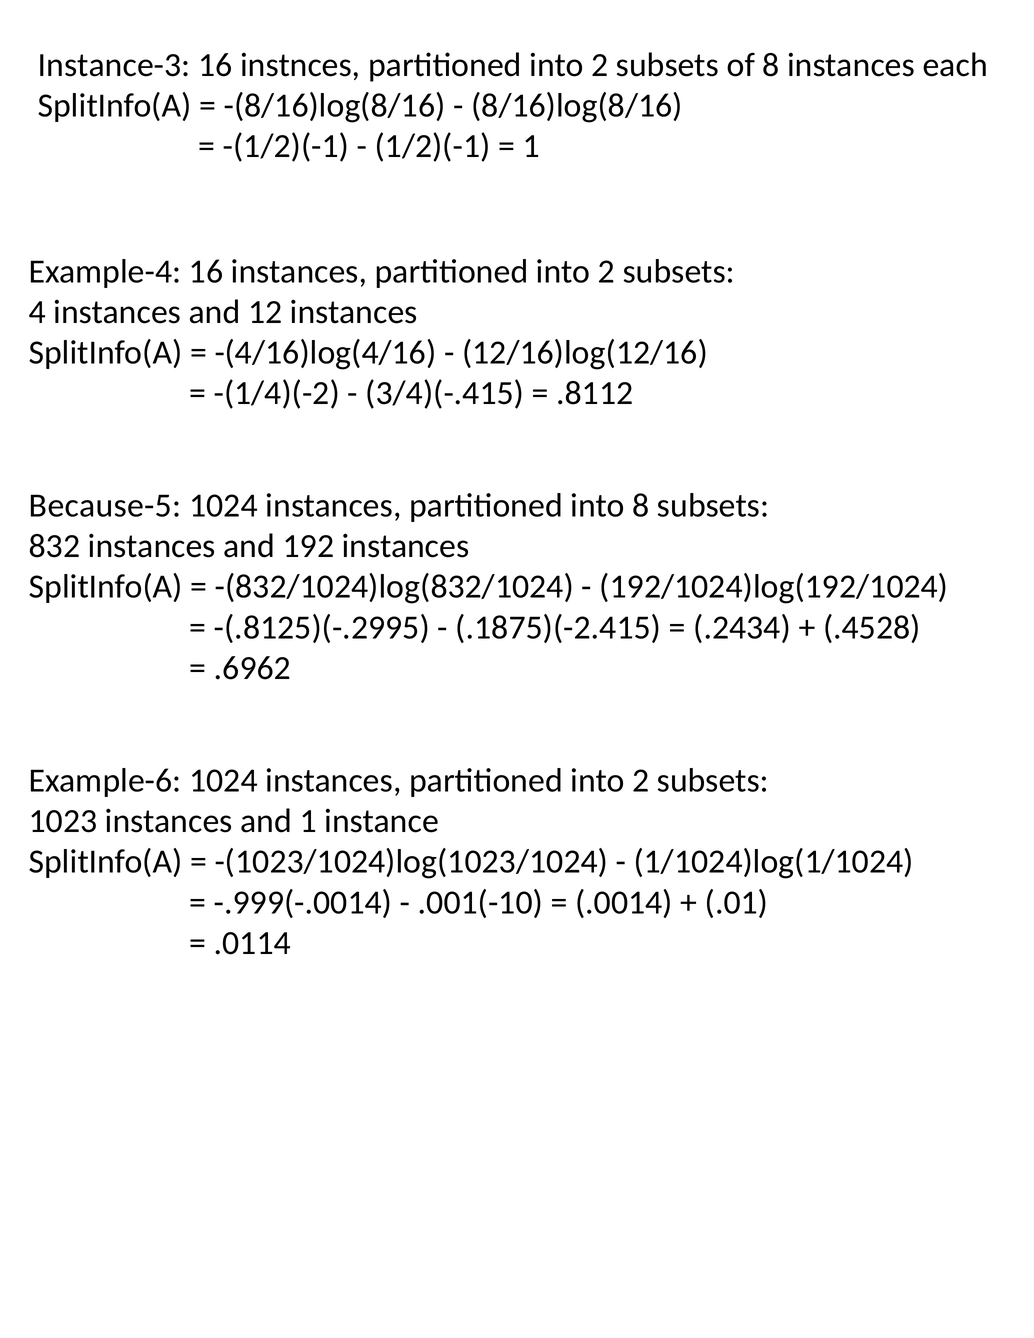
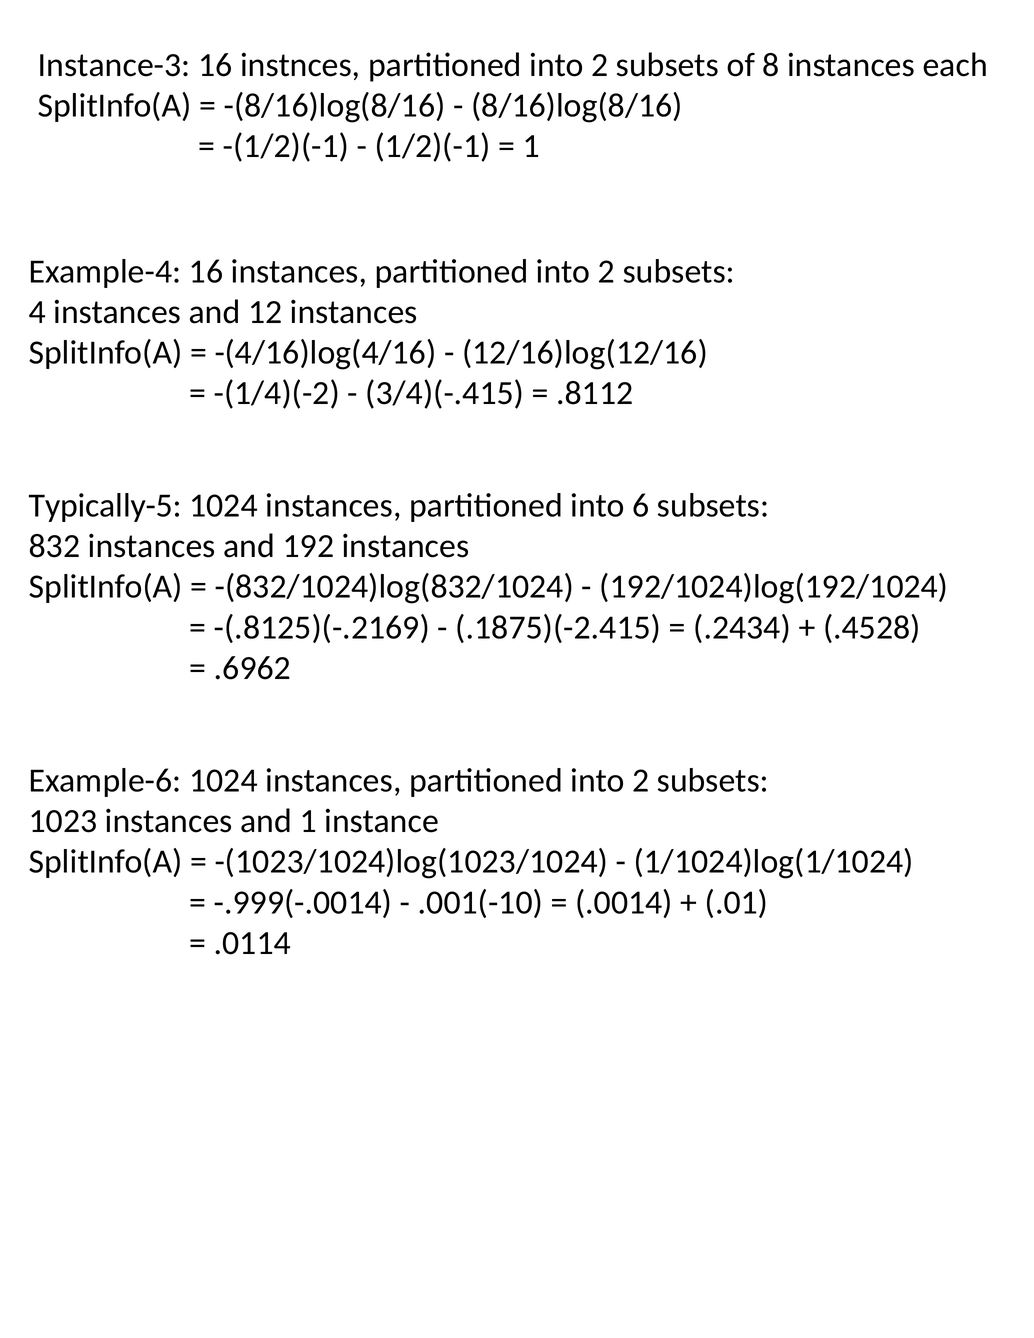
Because-5: Because-5 -> Typically-5
into 8: 8 -> 6
-(.8125)(-.2995: -(.8125)(-.2995 -> -(.8125)(-.2169
